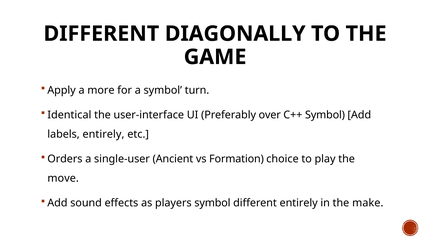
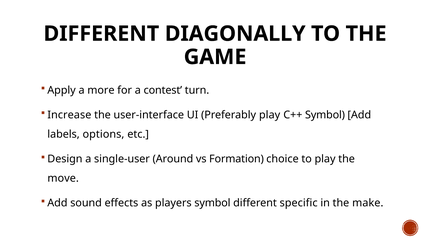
a symbol: symbol -> contest
Identical: Identical -> Increase
Preferably over: over -> play
labels entirely: entirely -> options
Orders: Orders -> Design
Ancient: Ancient -> Around
different entirely: entirely -> specific
